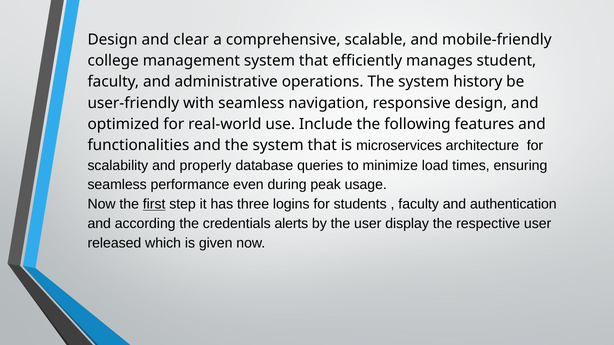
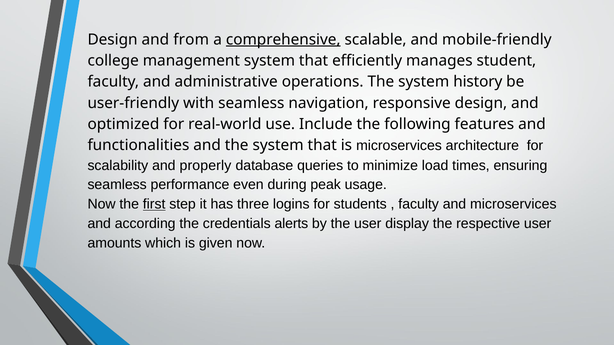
clear: clear -> from
comprehensive underline: none -> present
and authentication: authentication -> microservices
released: released -> amounts
